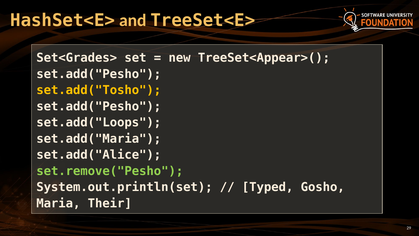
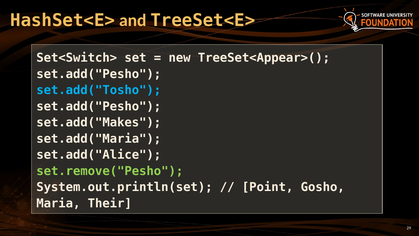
Set<Grades>: Set<Grades> -> Set<Switch>
set.add("Tosho colour: yellow -> light blue
set.add("Loops: set.add("Loops -> set.add("Makes
Typed: Typed -> Point
